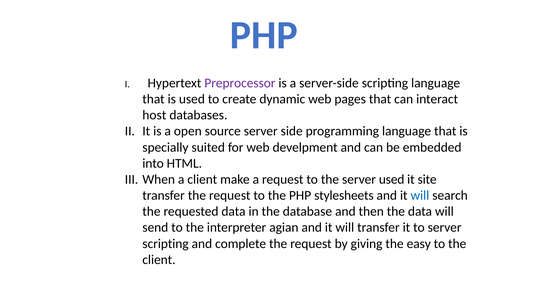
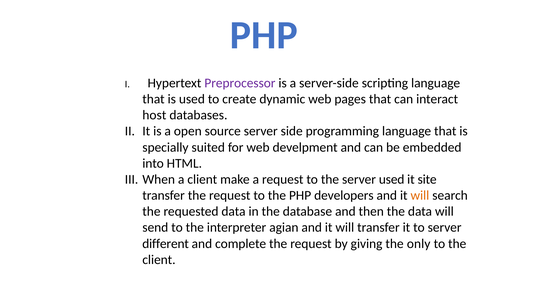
stylesheets: stylesheets -> developers
will at (420, 195) colour: blue -> orange
scripting at (166, 244): scripting -> different
easy: easy -> only
